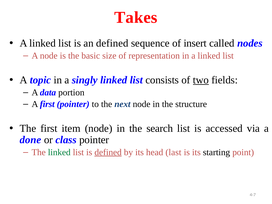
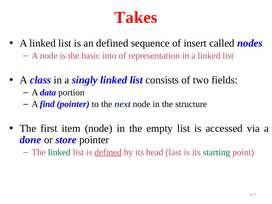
size: size -> into
topic: topic -> class
two underline: present -> none
A first: first -> find
search: search -> empty
class: class -> store
starting colour: black -> green
